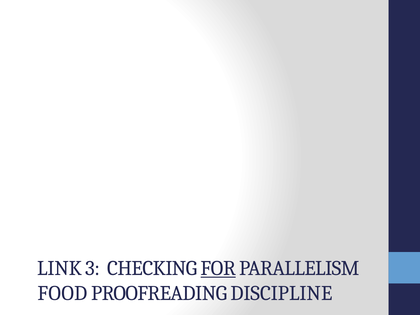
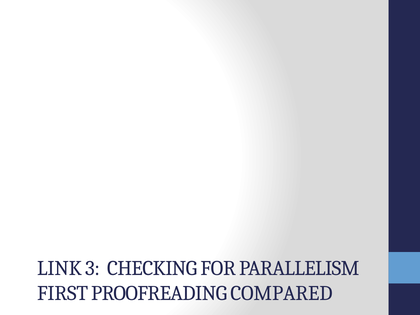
FOR underline: present -> none
FOOD: FOOD -> FIRST
DISCIPLINE: DISCIPLINE -> COMPARED
